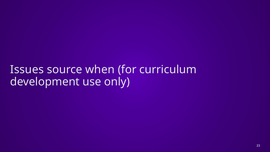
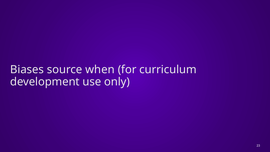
Issues: Issues -> Biases
